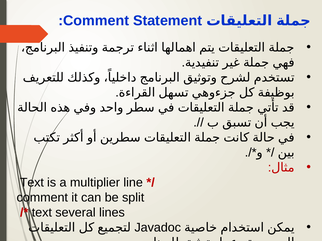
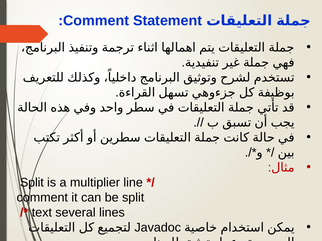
Text at (32, 183): Text -> Split
